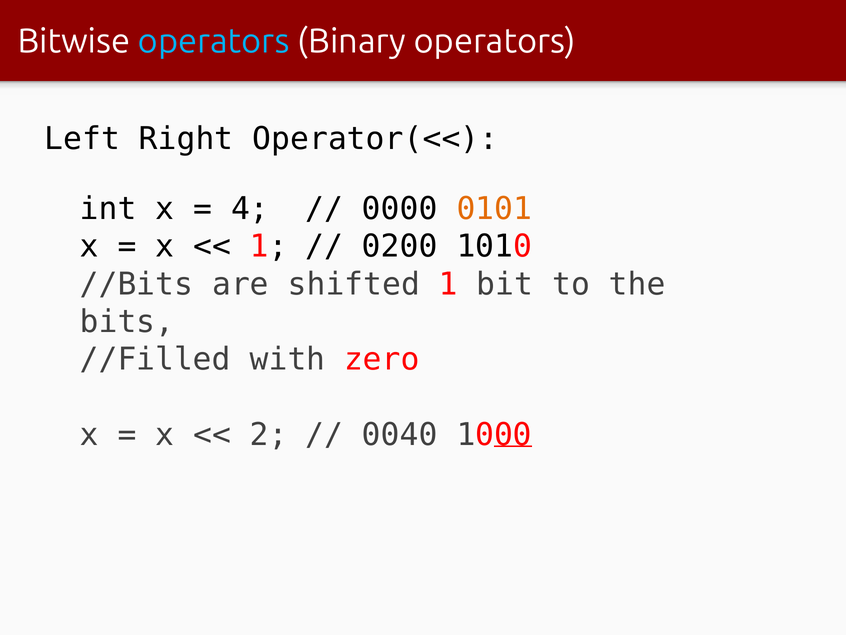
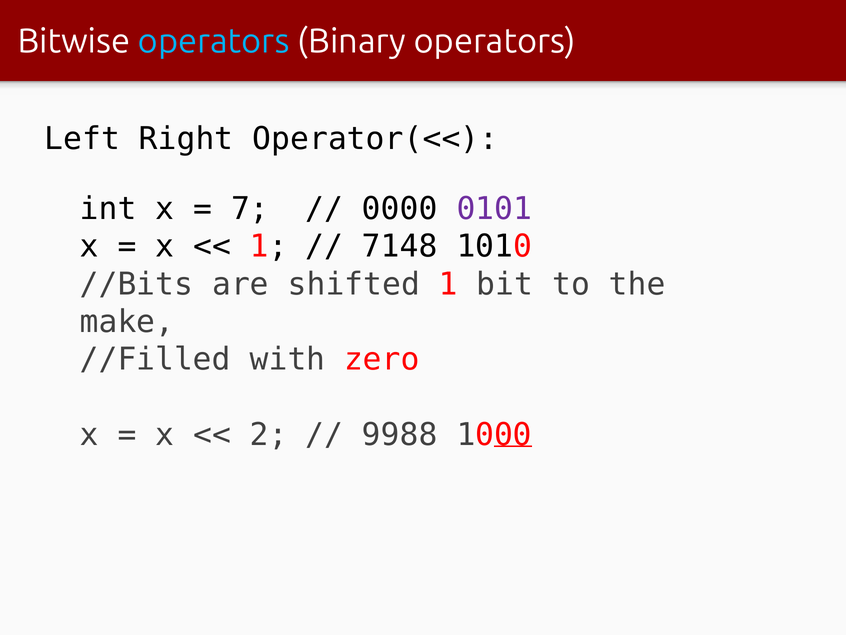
4: 4 -> 7
0101 colour: orange -> purple
0200: 0200 -> 7148
bits: bits -> make
0040: 0040 -> 9988
